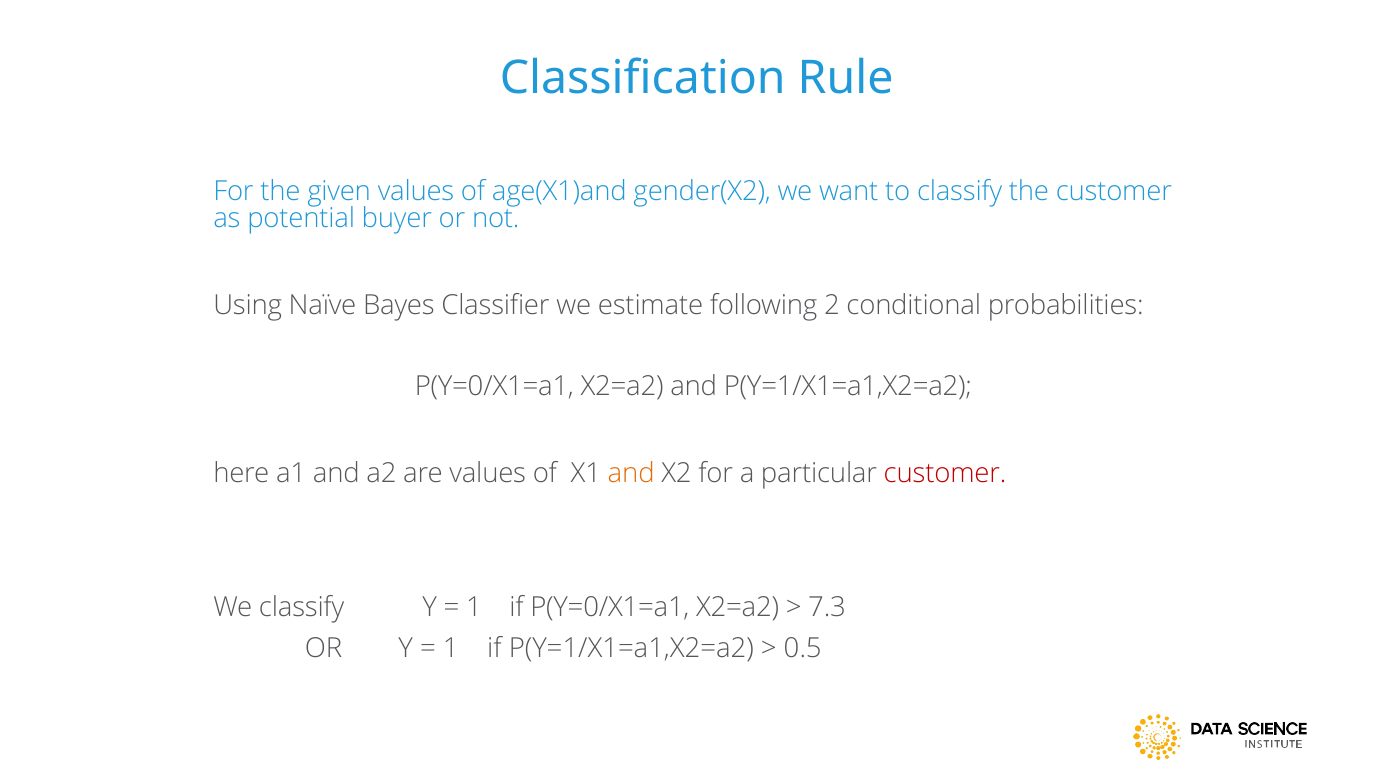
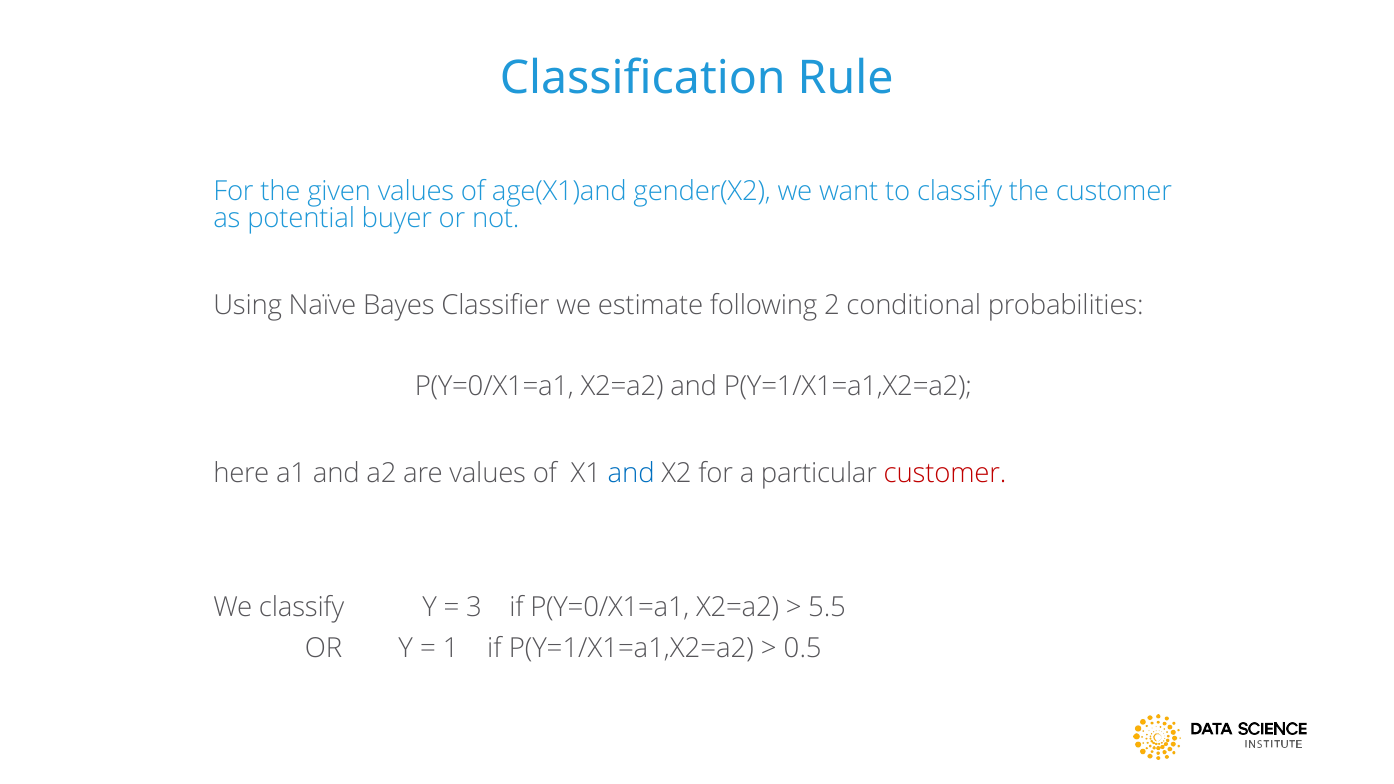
and at (631, 474) colour: orange -> blue
1 at (474, 608): 1 -> 3
7.3: 7.3 -> 5.5
